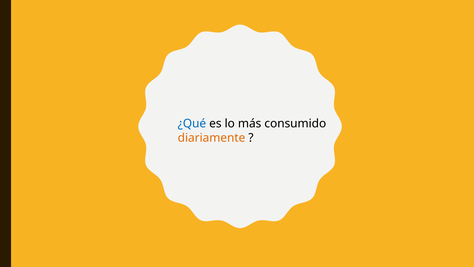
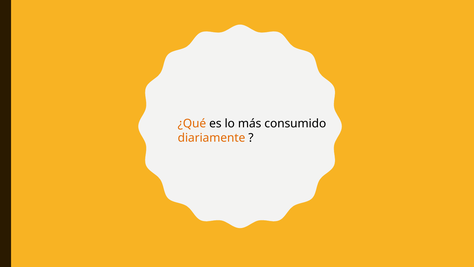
¿Qué colour: blue -> orange
